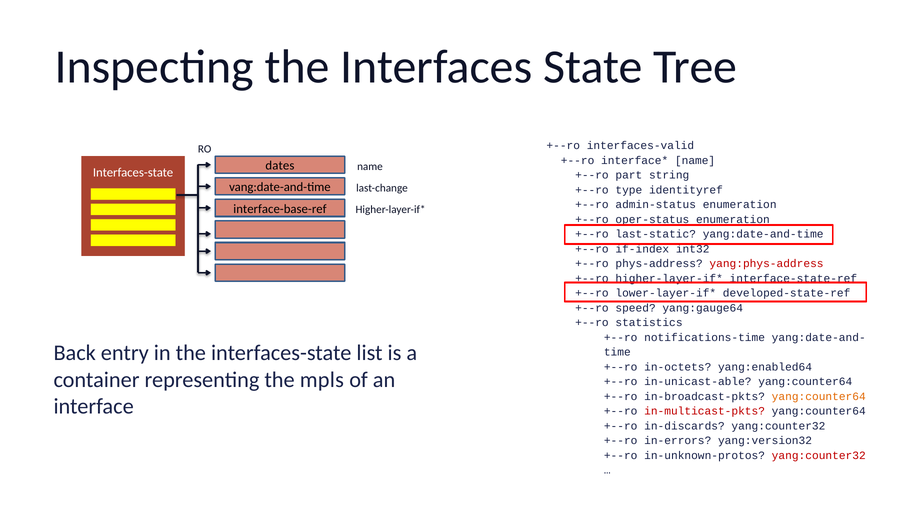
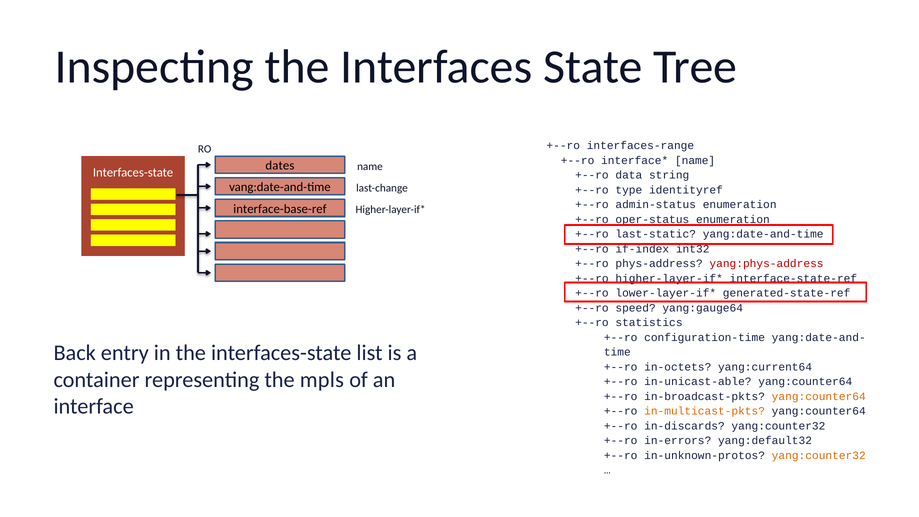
interfaces-valid: interfaces-valid -> interfaces-range
part: part -> data
developed-state-ref: developed-state-ref -> generated-state-ref
notifications-time: notifications-time -> configuration-time
yang:enabled64: yang:enabled64 -> yang:current64
in-multicast-pkts colour: red -> orange
yang:version32: yang:version32 -> yang:default32
yang:counter32 at (819, 455) colour: red -> orange
